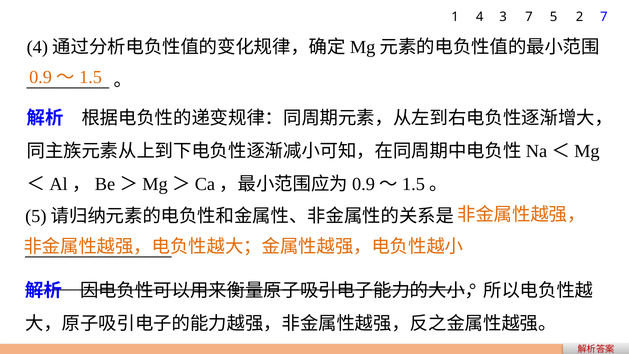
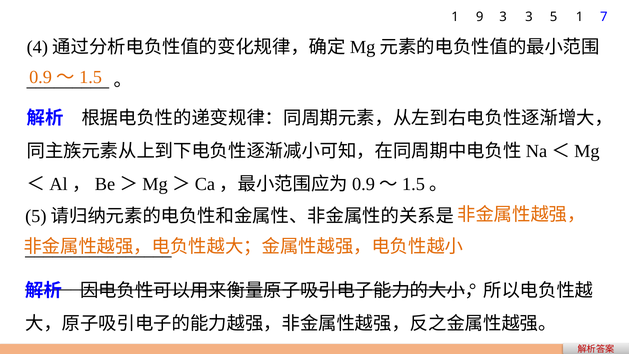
1 4: 4 -> 9
3 7: 7 -> 3
5 2: 2 -> 1
